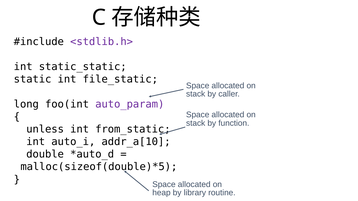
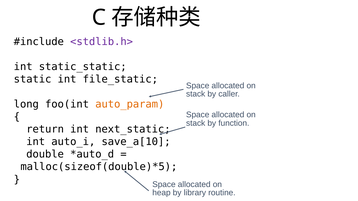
auto_param colour: purple -> orange
unless: unless -> return
from_static: from_static -> next_static
addr_a[10: addr_a[10 -> save_a[10
